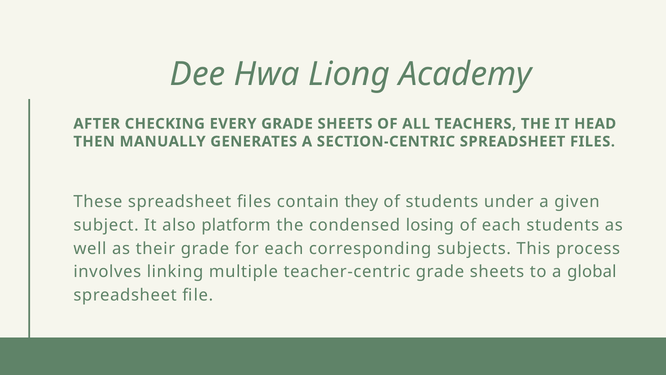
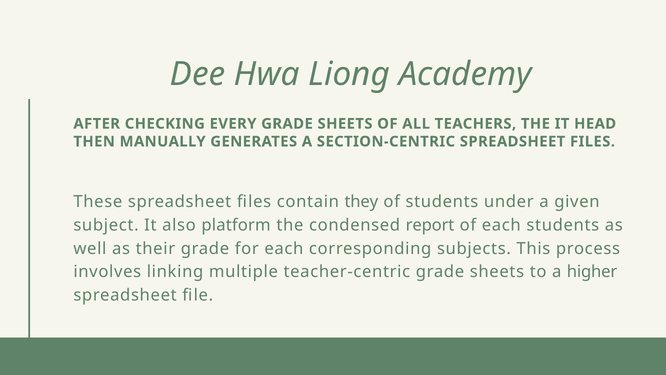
losing: losing -> report
global: global -> higher
